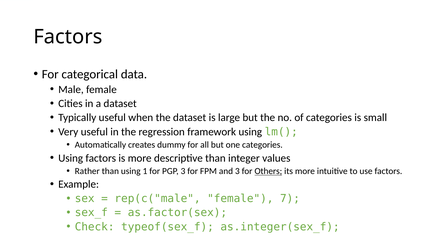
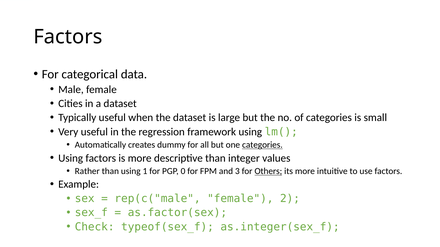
categories at (262, 145) underline: none -> present
PGP 3: 3 -> 0
7: 7 -> 2
